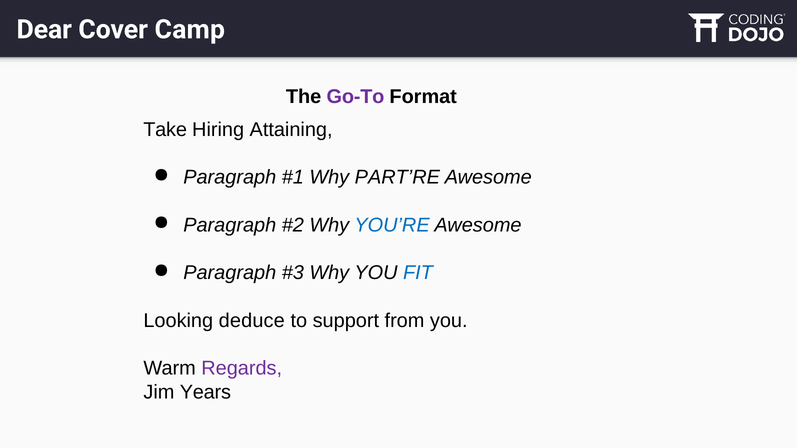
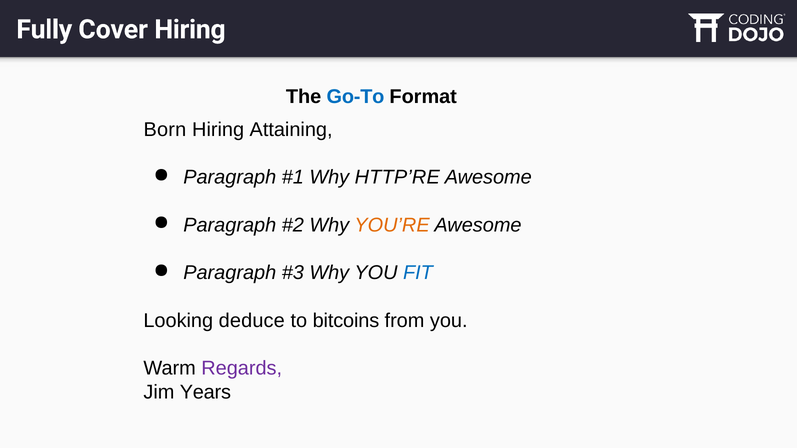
Dear: Dear -> Fully
Cover Camp: Camp -> Hiring
Go-To colour: purple -> blue
Take: Take -> Born
PART’RE: PART’RE -> HTTP’RE
YOU’RE colour: blue -> orange
support: support -> bitcoins
